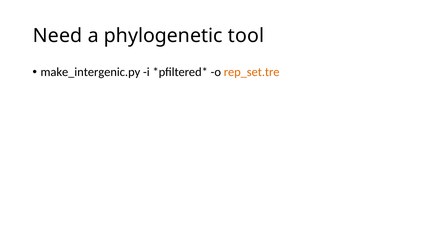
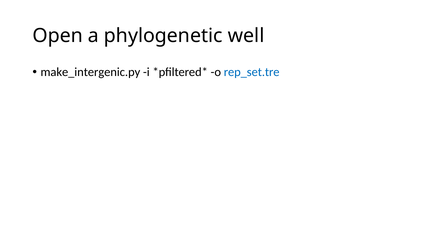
Need: Need -> Open
tool: tool -> well
rep_set.tre colour: orange -> blue
